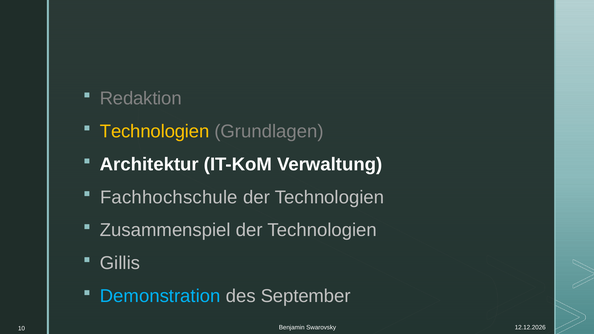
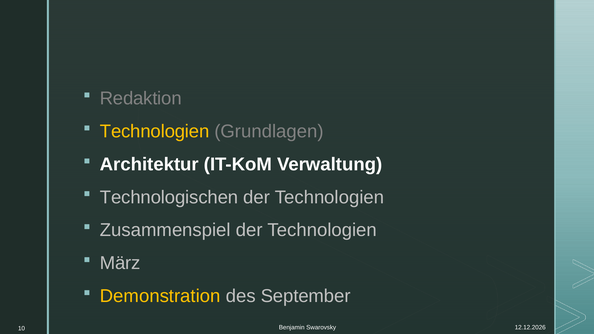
Fachhochschule: Fachhochschule -> Technologischen
Gillis: Gillis -> März
Demonstration colour: light blue -> yellow
